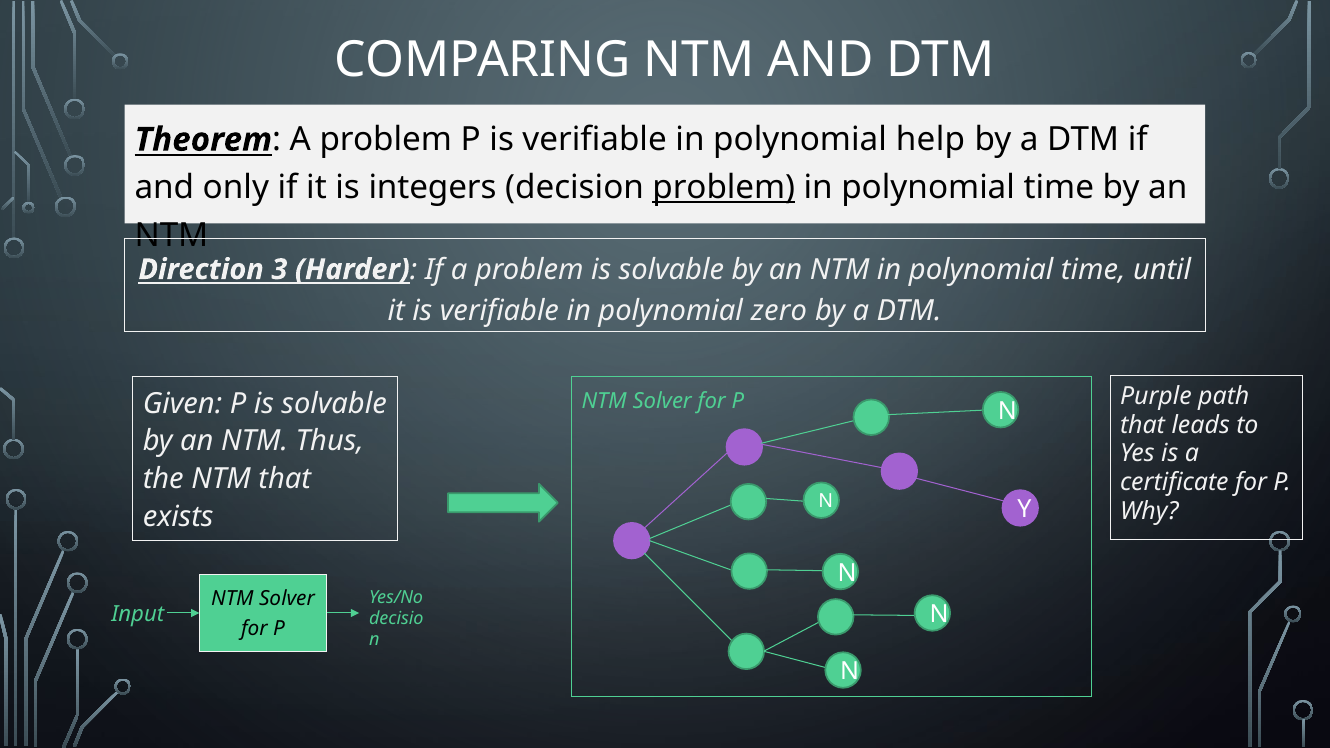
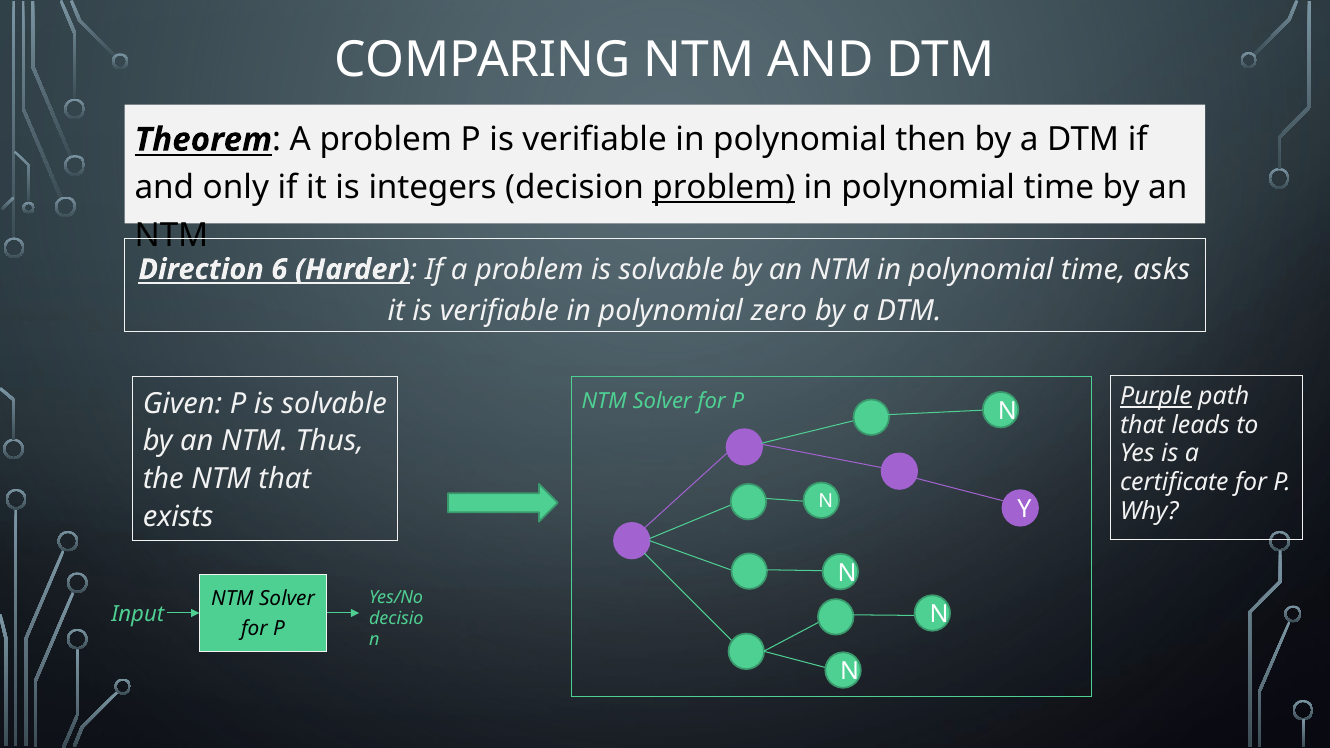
help: help -> then
3: 3 -> 6
until: until -> asks
Purple underline: none -> present
